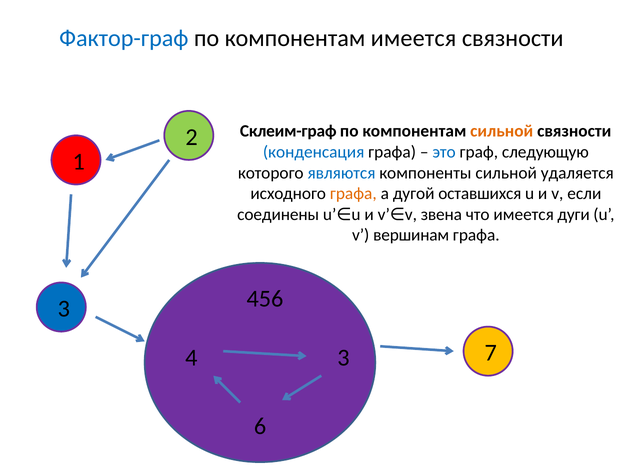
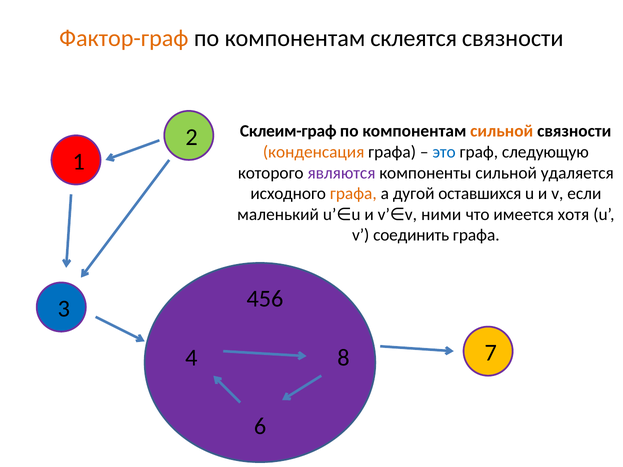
Фактор-граф colour: blue -> orange
компонентам имеется: имеется -> склеятся
конденсация colour: blue -> orange
являются colour: blue -> purple
соединены: соединены -> маленький
звена: звена -> ними
дуги: дуги -> хотя
вершинам: вершинам -> соединить
4 3: 3 -> 8
